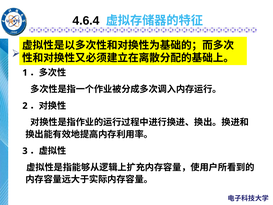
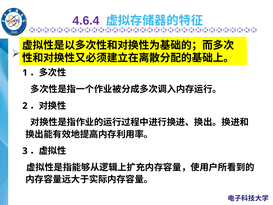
4.6.4 colour: black -> purple
